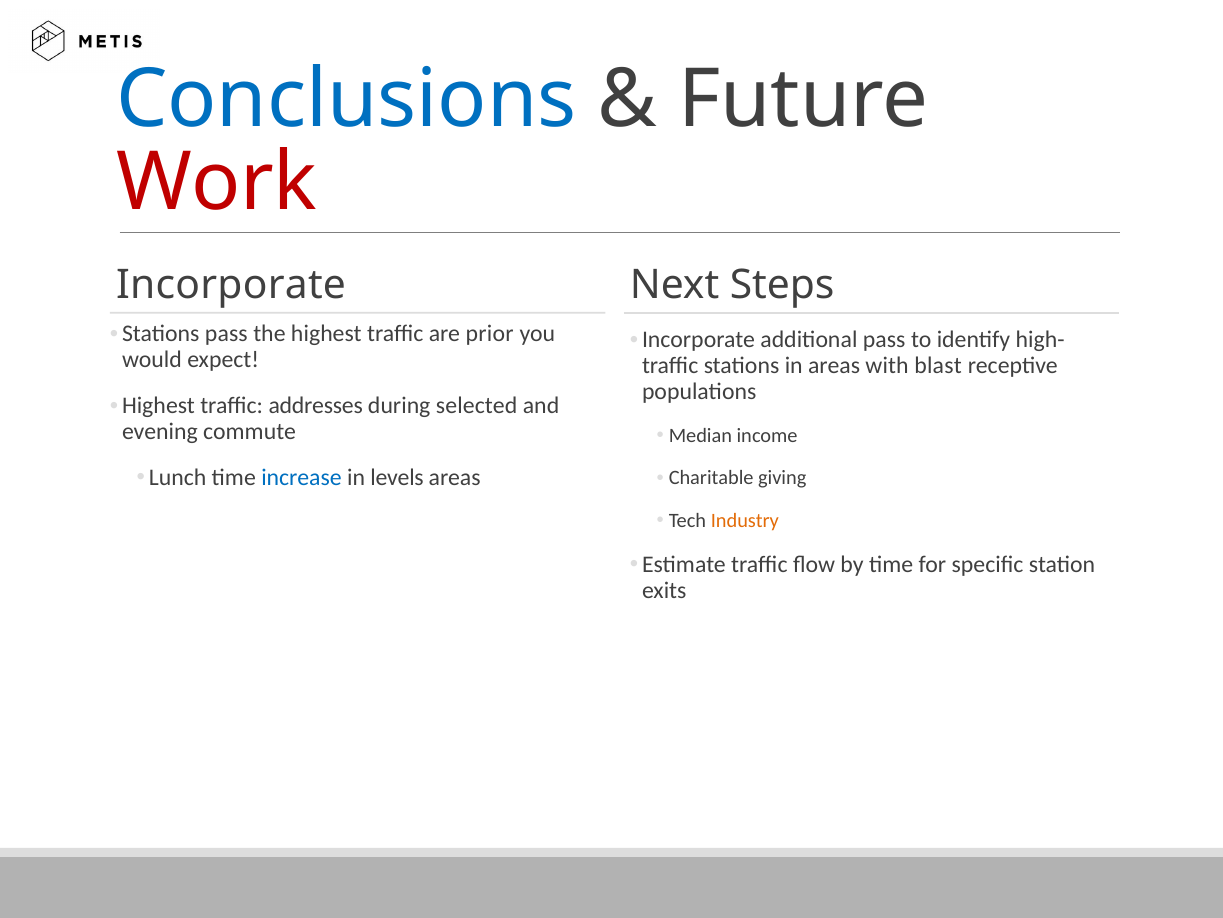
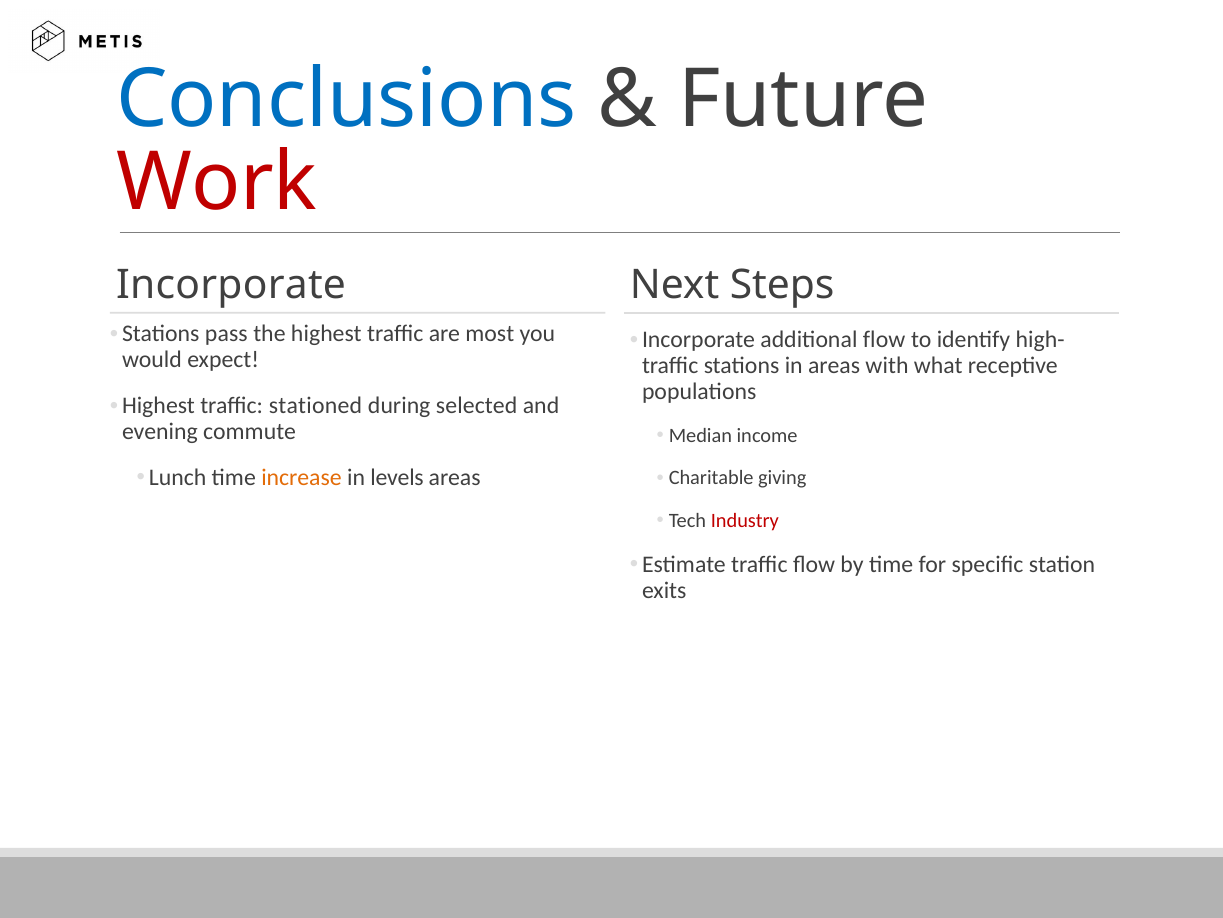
prior: prior -> most
additional pass: pass -> flow
blast: blast -> what
addresses: addresses -> stationed
increase colour: blue -> orange
Industry colour: orange -> red
